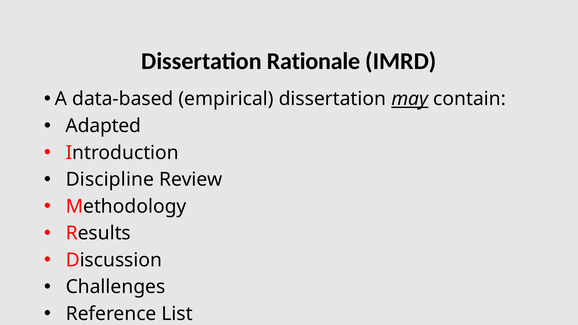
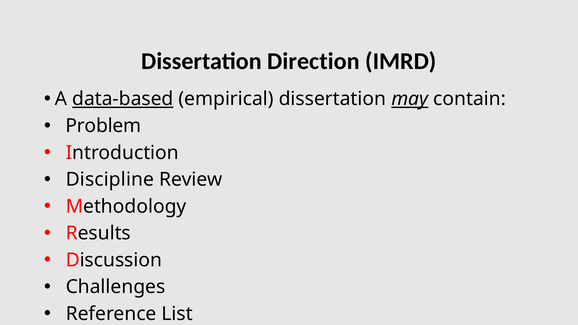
Rationale: Rationale -> Direction
data-based underline: none -> present
Adapted: Adapted -> Problem
